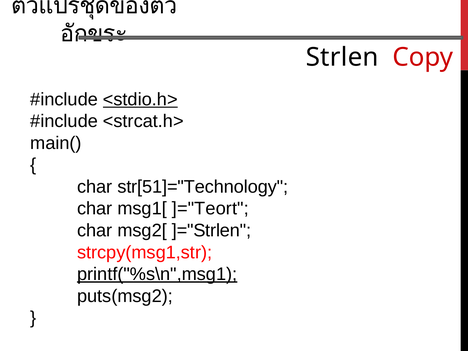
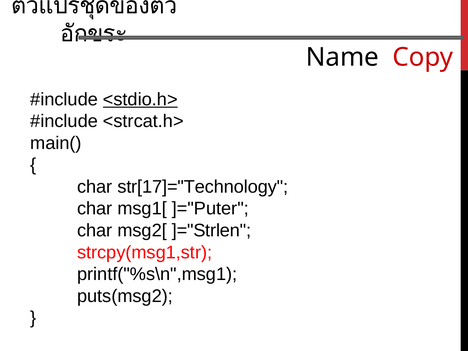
Strlen: Strlen -> Name
str[51]="Technology: str[51]="Technology -> str[17]="Technology
]="Teort: ]="Teort -> ]="Puter
printf("%s\n",msg1 underline: present -> none
